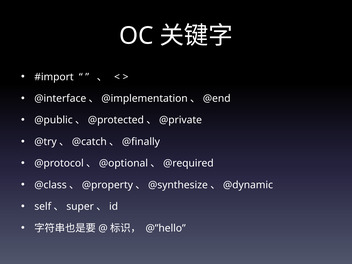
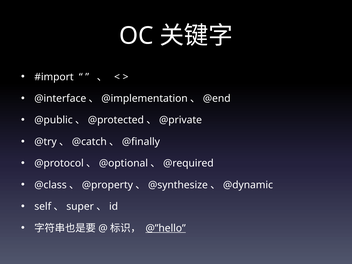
@”hello underline: none -> present
